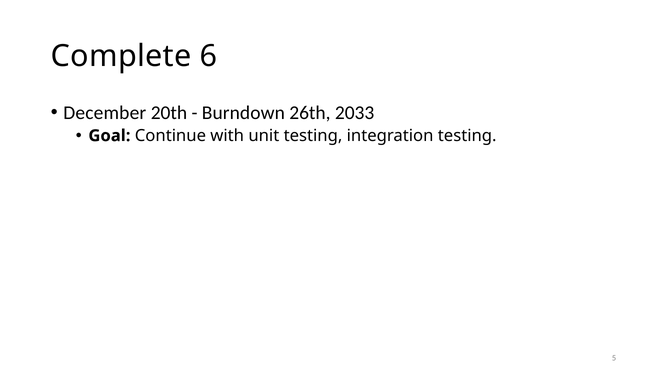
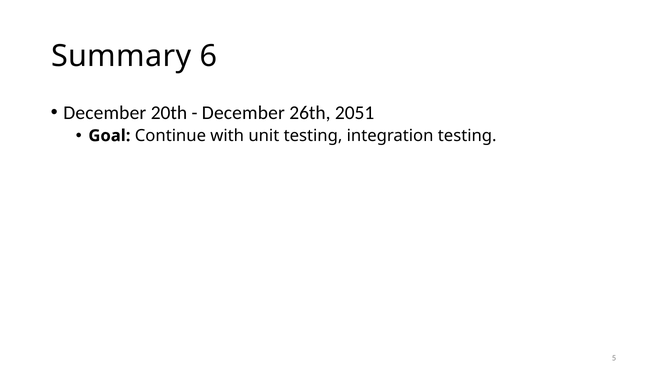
Complete: Complete -> Summary
Burndown at (243, 113): Burndown -> December
2033: 2033 -> 2051
